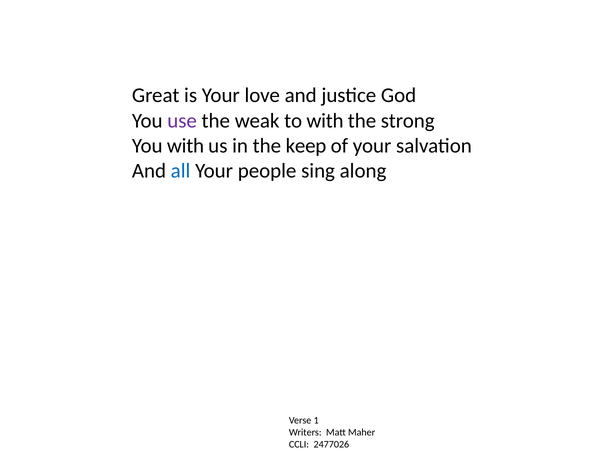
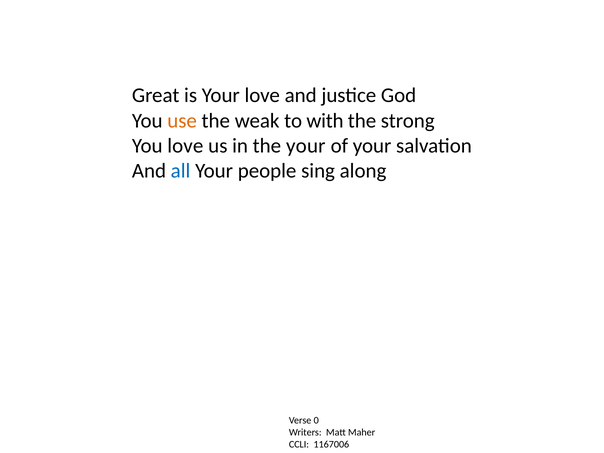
use colour: purple -> orange
You with: with -> love
the keep: keep -> your
1: 1 -> 0
2477026: 2477026 -> 1167006
